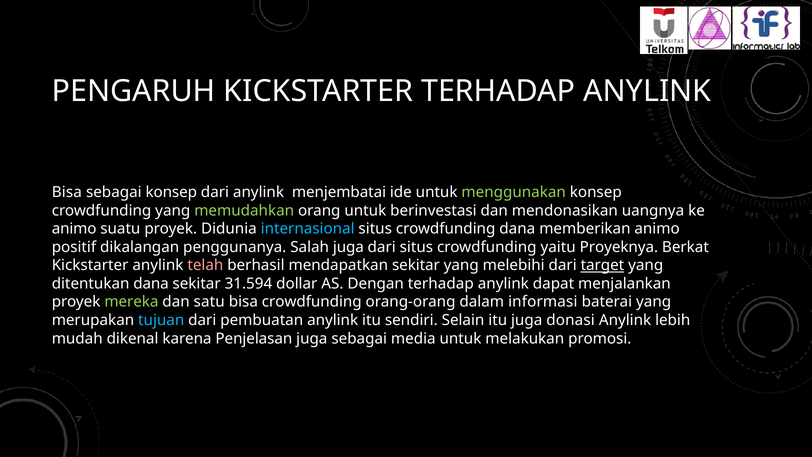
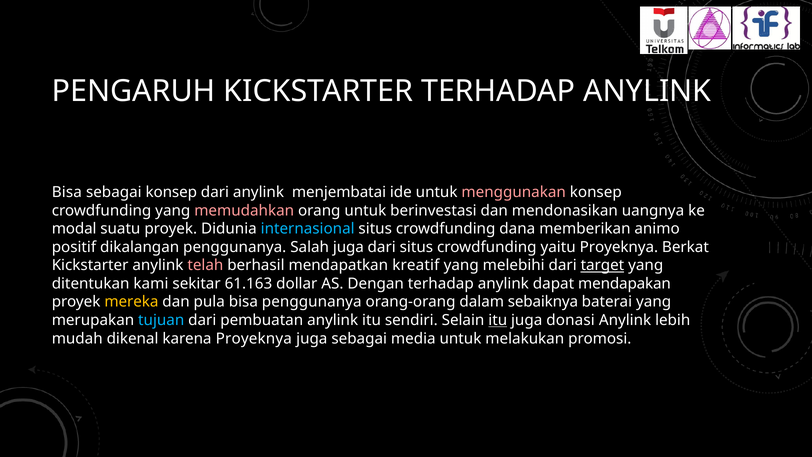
menggunakan colour: light green -> pink
memudahkan colour: light green -> pink
animo at (74, 229): animo -> modal
mendapatkan sekitar: sekitar -> kreatif
ditentukan dana: dana -> kami
31.594: 31.594 -> 61.163
menjalankan: menjalankan -> mendapakan
mereka colour: light green -> yellow
satu: satu -> pula
bisa crowdfunding: crowdfunding -> penggunanya
informasi: informasi -> sebaiknya
itu at (498, 320) underline: none -> present
karena Penjelasan: Penjelasan -> Proyeknya
